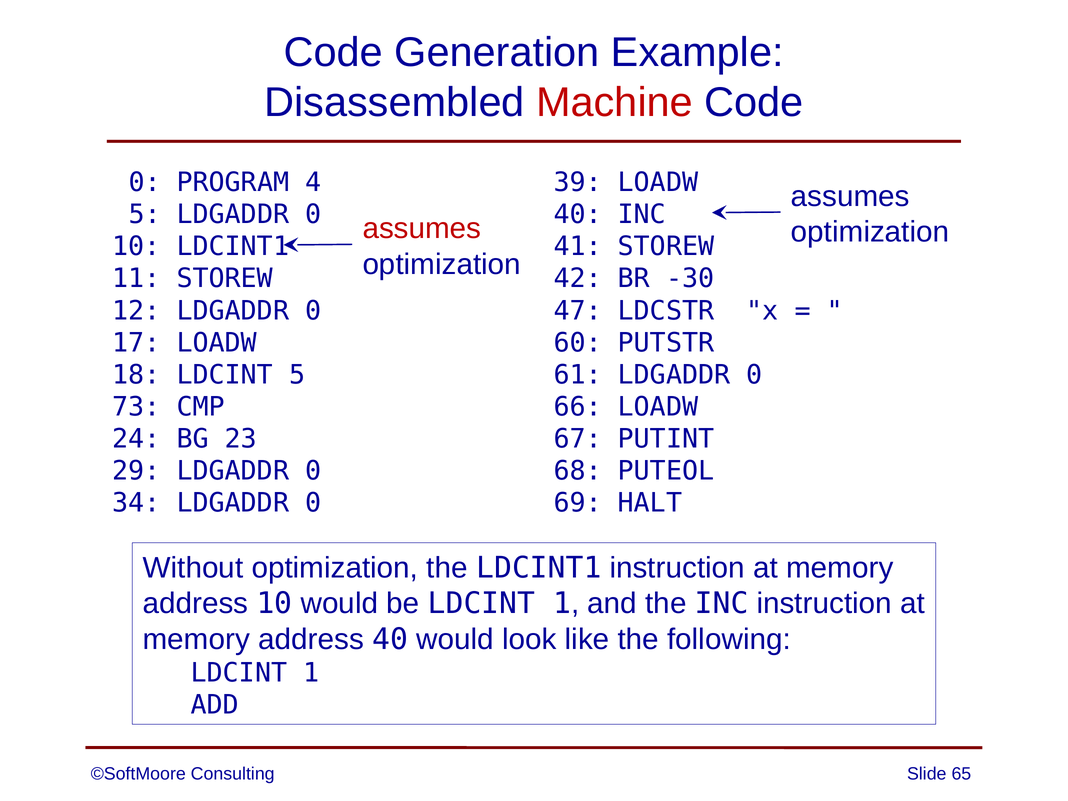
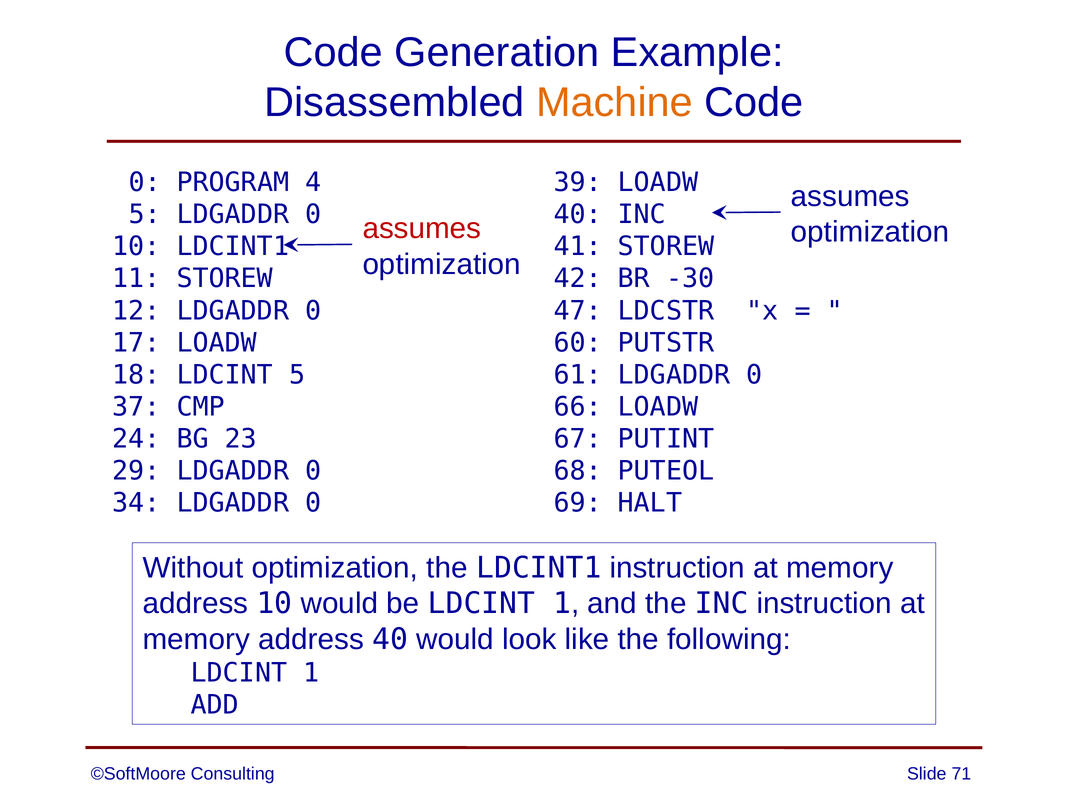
Machine colour: red -> orange
73: 73 -> 37
65: 65 -> 71
